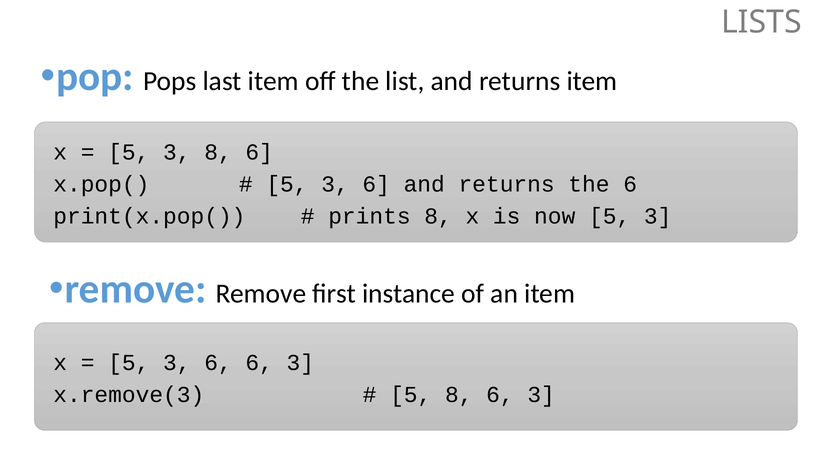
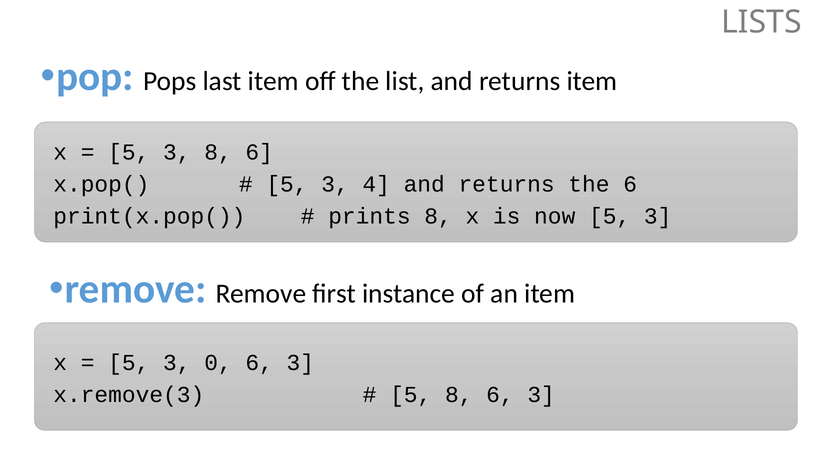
6 at (376, 184): 6 -> 4
6 at (218, 363): 6 -> 0
